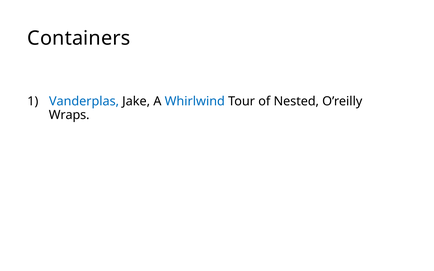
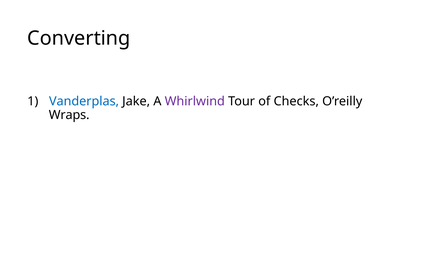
Containers: Containers -> Converting
Whirlwind colour: blue -> purple
Nested: Nested -> Checks
